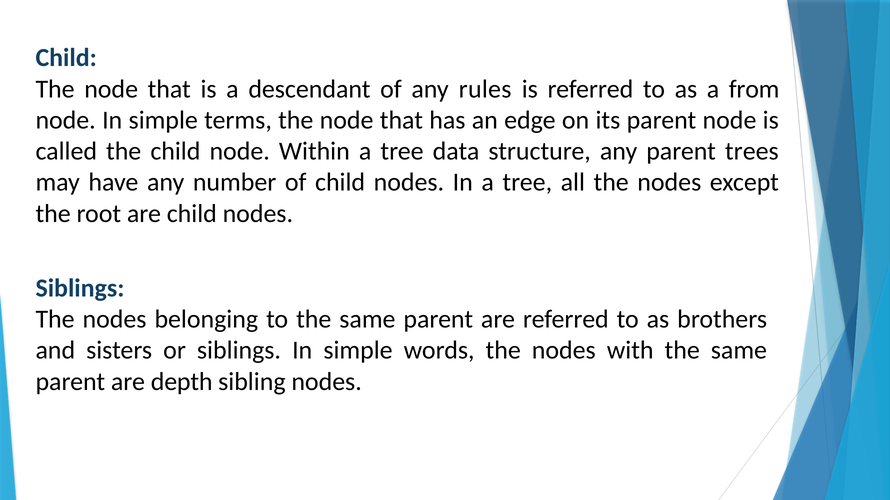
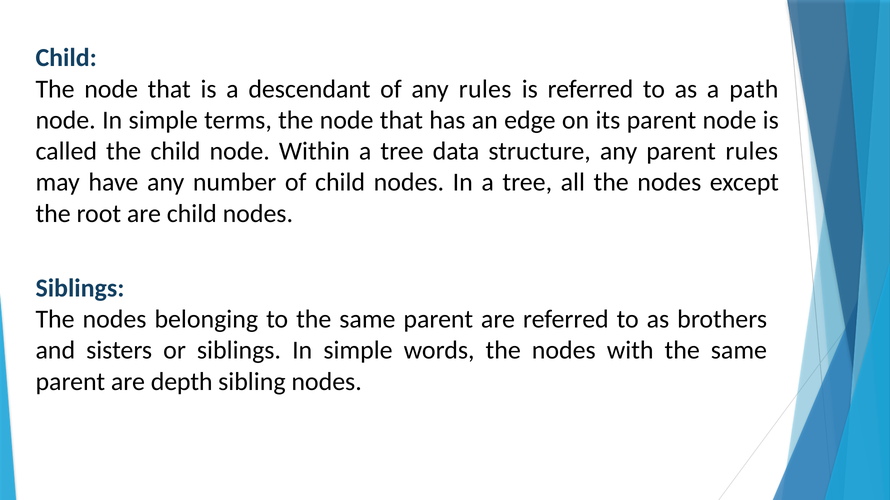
from: from -> path
parent trees: trees -> rules
